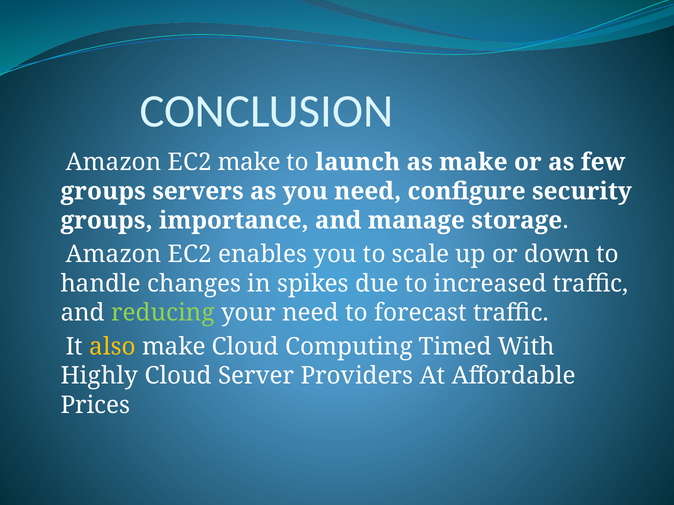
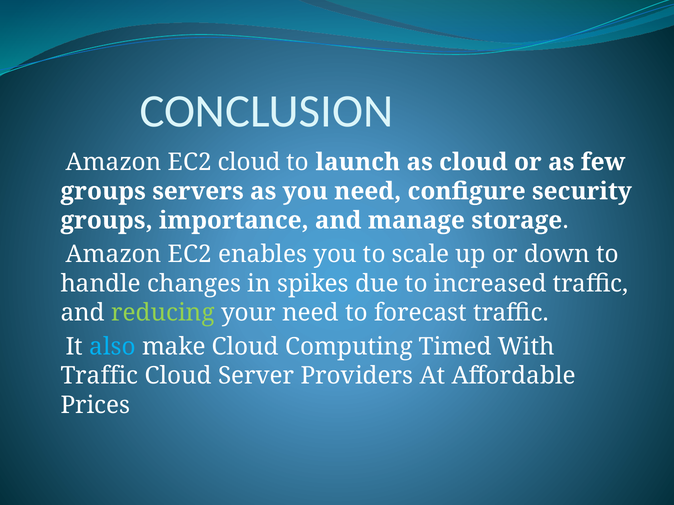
EC2 make: make -> cloud
as make: make -> cloud
also colour: yellow -> light blue
Highly at (99, 376): Highly -> Traffic
